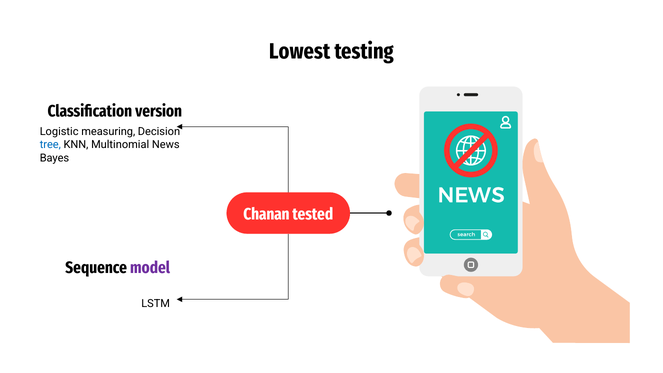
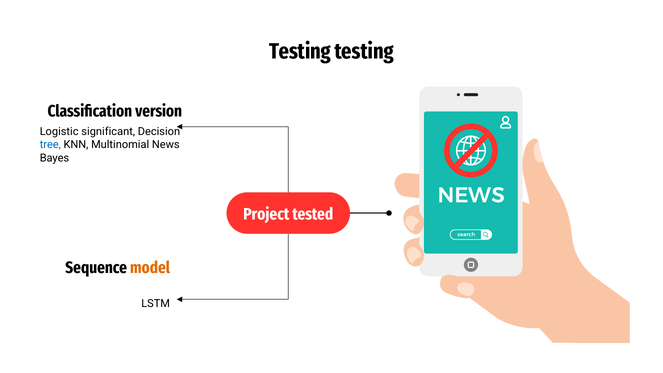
Lowest at (300, 51): Lowest -> Testing
measuring: measuring -> significant
Chanan: Chanan -> Project
model colour: purple -> orange
